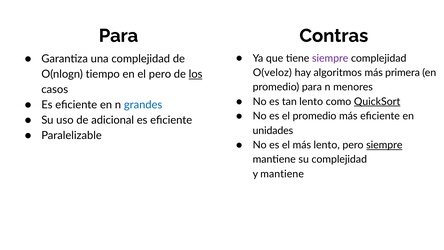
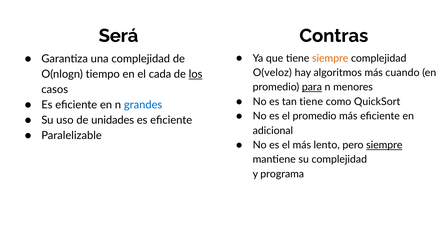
Para at (118, 36): Para -> Será
siempre at (330, 58) colour: purple -> orange
primera: primera -> cuando
el pero: pero -> cada
para at (312, 87) underline: none -> present
tan lento: lento -> tiene
QuickSort underline: present -> none
adicional: adicional -> unidades
unidades: unidades -> adicional
y mantiene: mantiene -> programa
